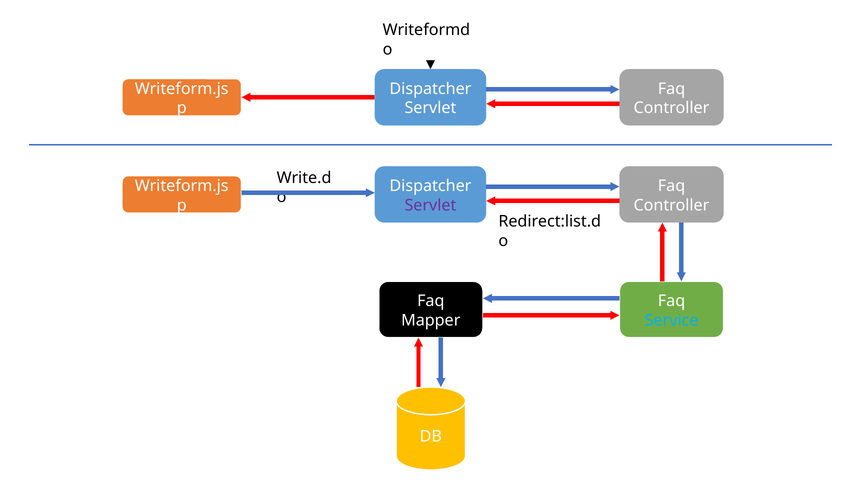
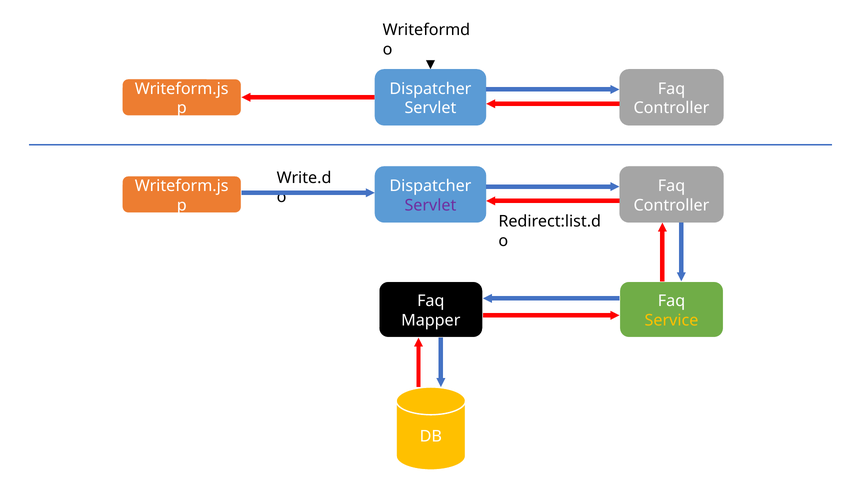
Service colour: light blue -> yellow
